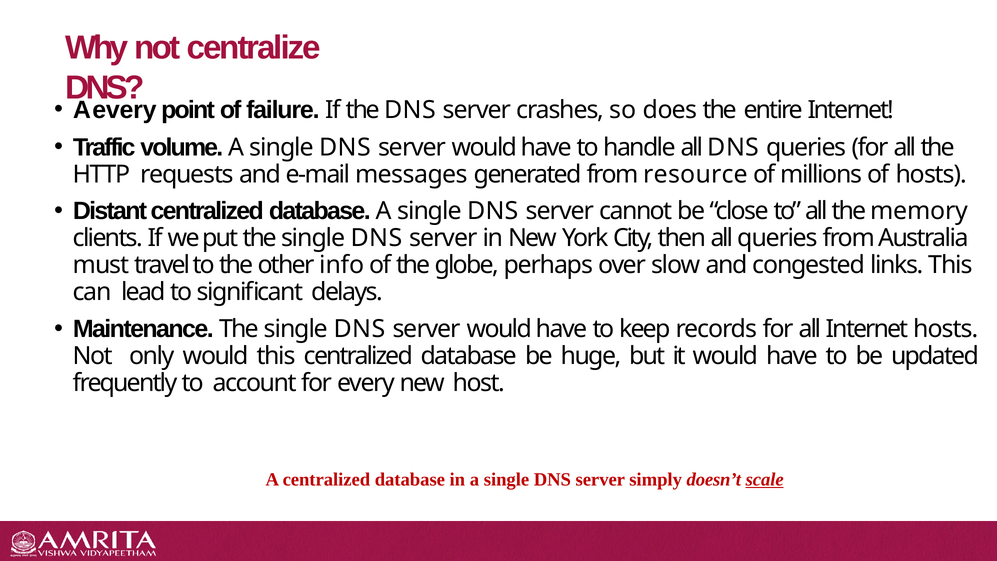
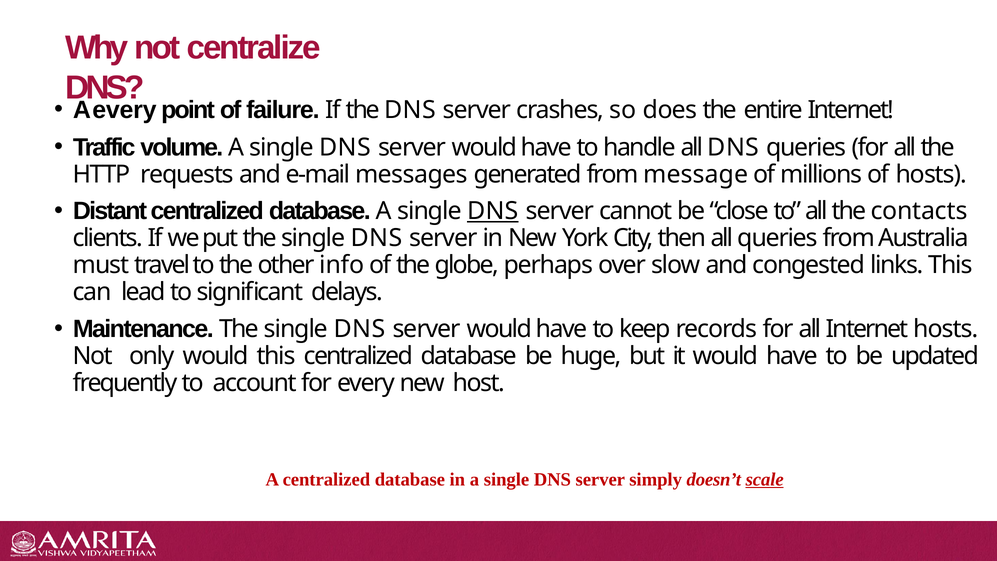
resource: resource -> message
DNS at (493, 211) underline: none -> present
memory: memory -> contacts
